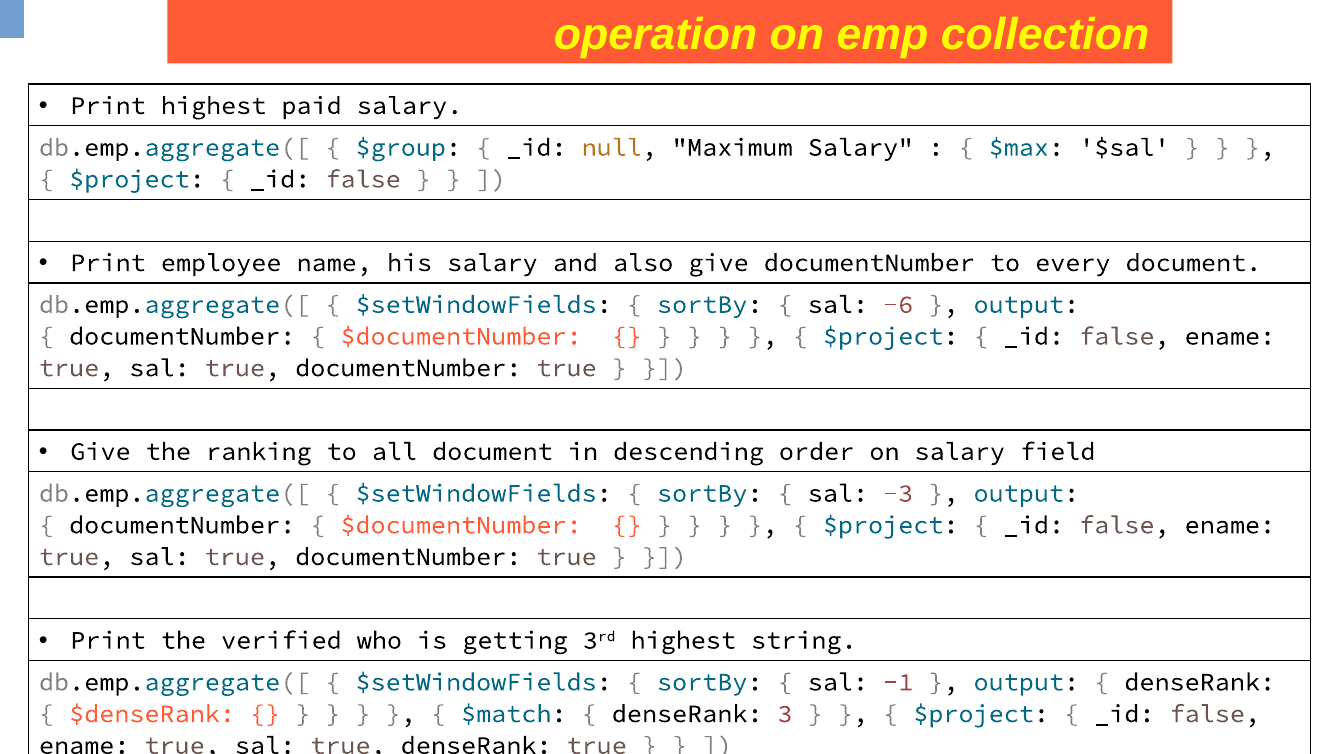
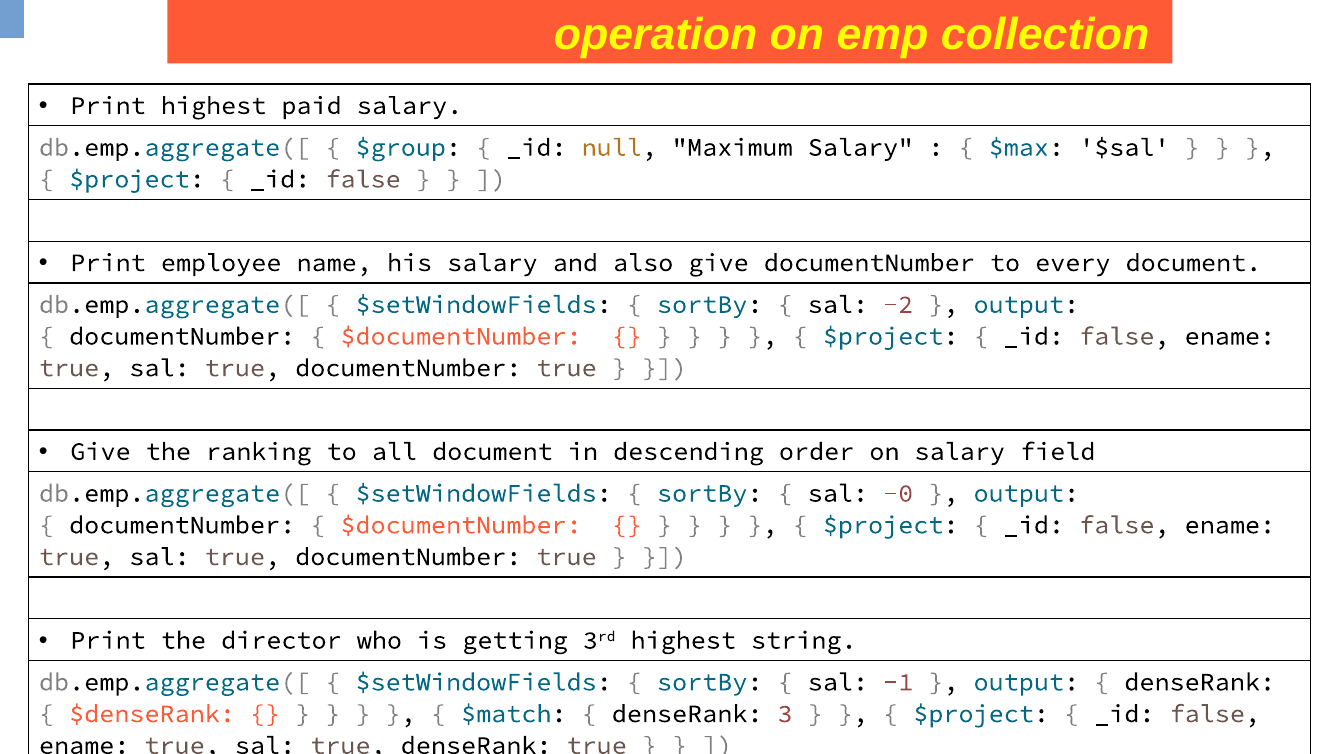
-6: -6 -> -2
-3: -3 -> -0
verified: verified -> director
